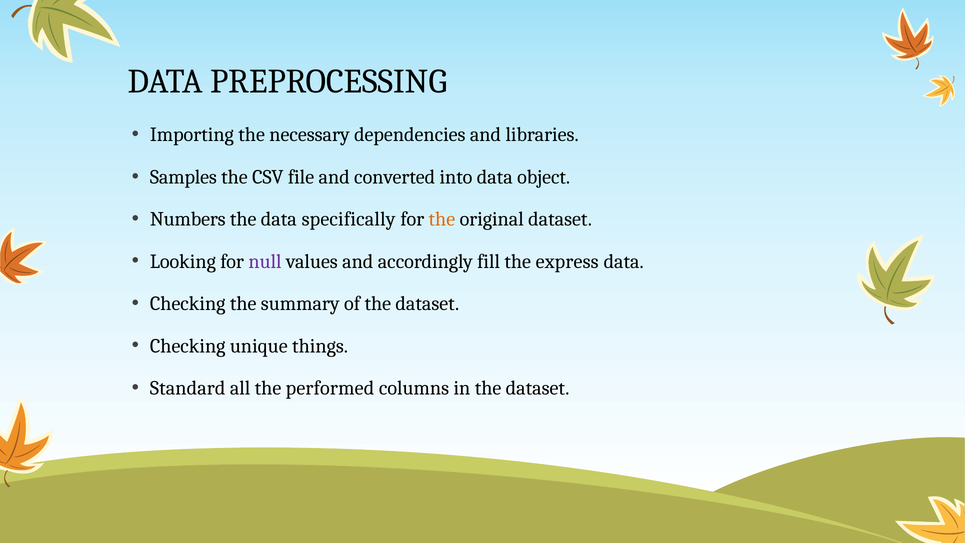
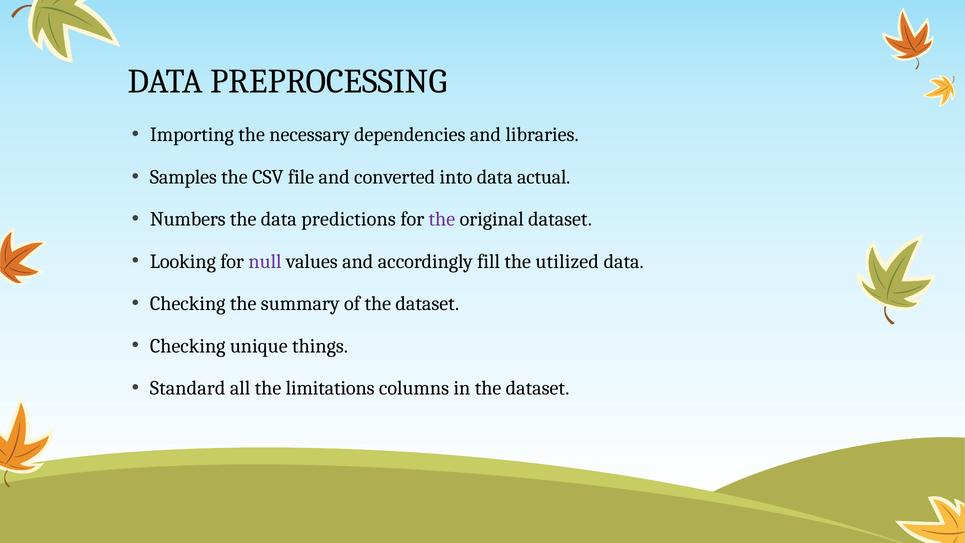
object: object -> actual
specifically: specifically -> predictions
the at (442, 219) colour: orange -> purple
express: express -> utilized
performed: performed -> limitations
